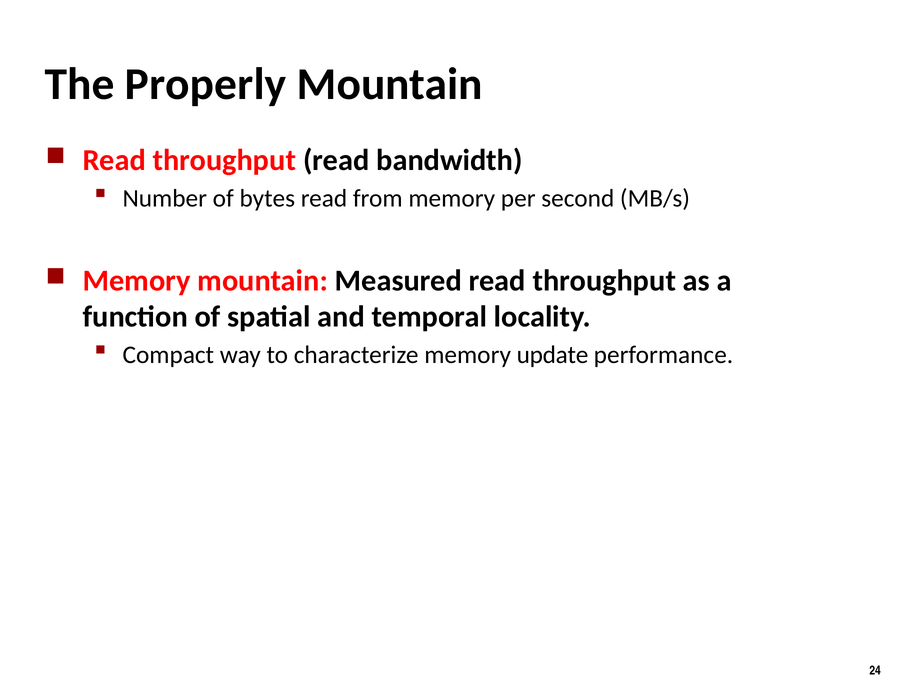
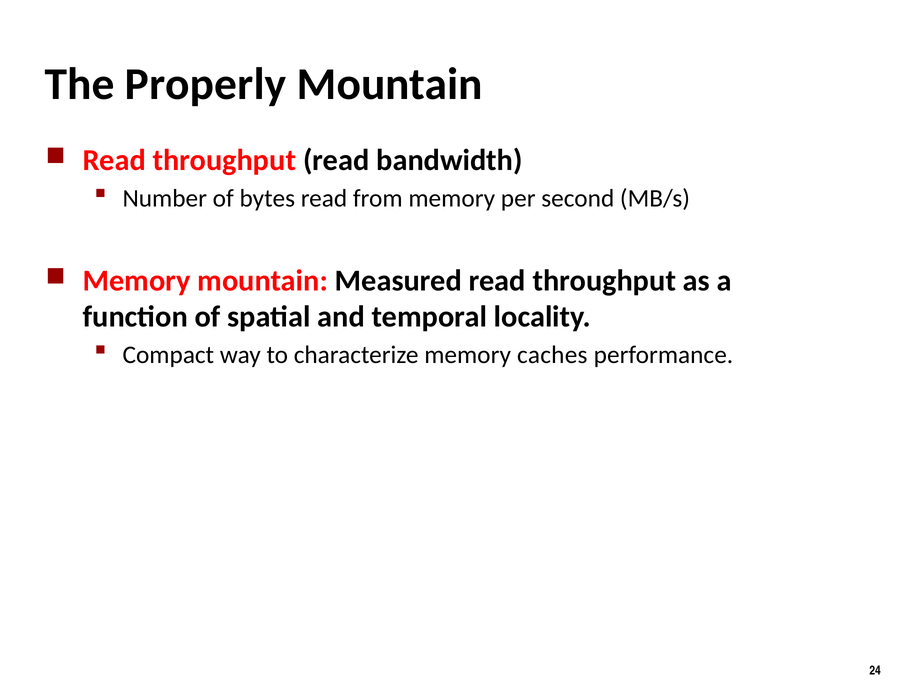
update: update -> caches
